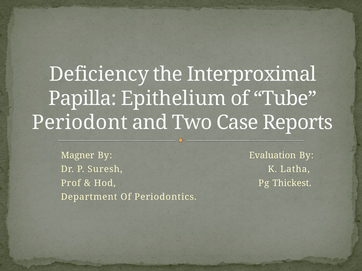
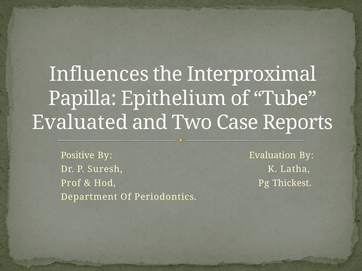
Deficiency: Deficiency -> Influences
Periodont: Periodont -> Evaluated
Magner: Magner -> Positive
